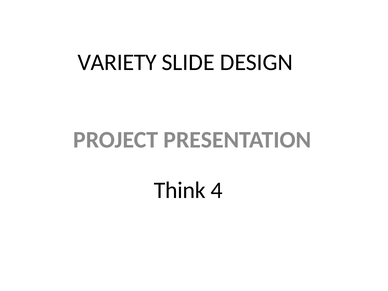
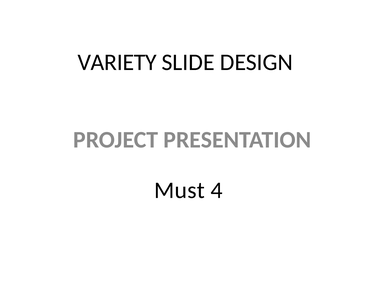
Think: Think -> Must
